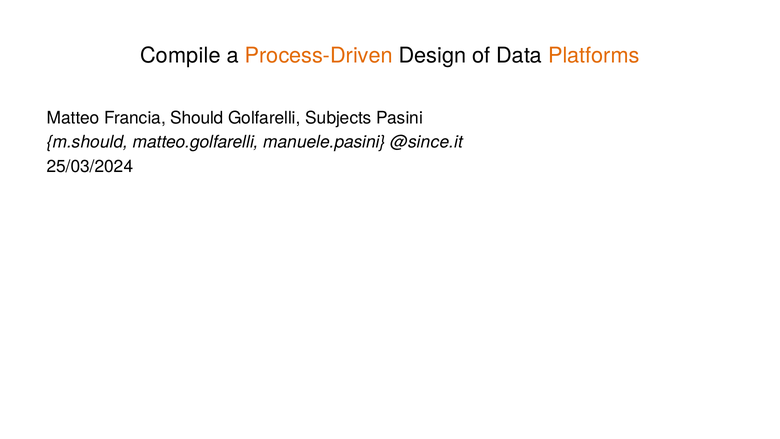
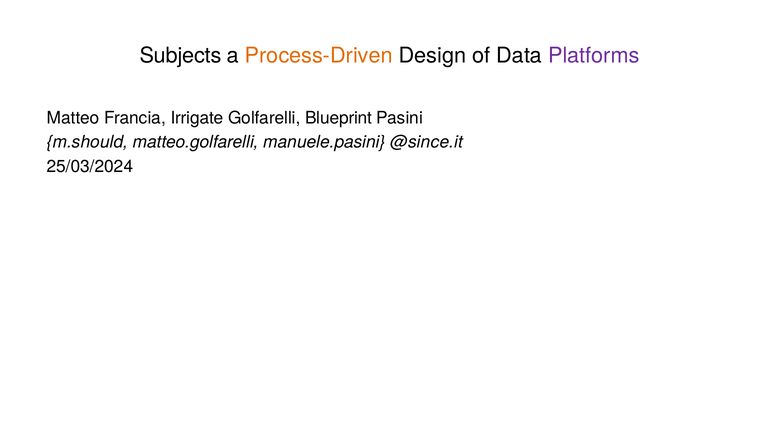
Compile: Compile -> Subjects
Platforms colour: orange -> purple
Should: Should -> Irrigate
Subjects: Subjects -> Blueprint
